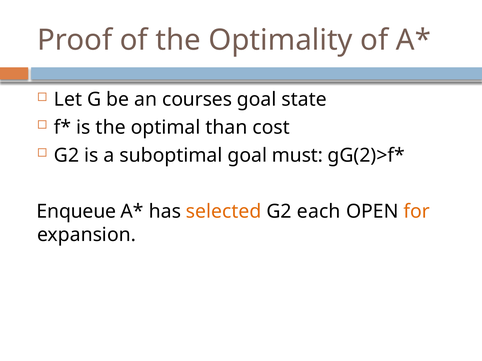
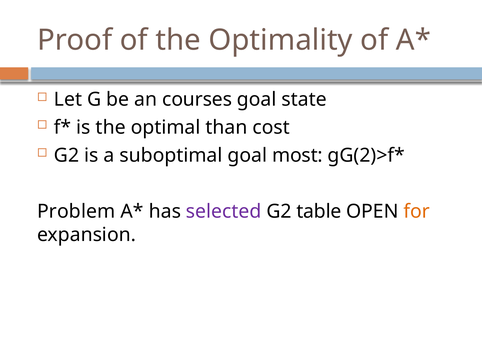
must: must -> most
Enqueue: Enqueue -> Problem
selected colour: orange -> purple
each: each -> table
